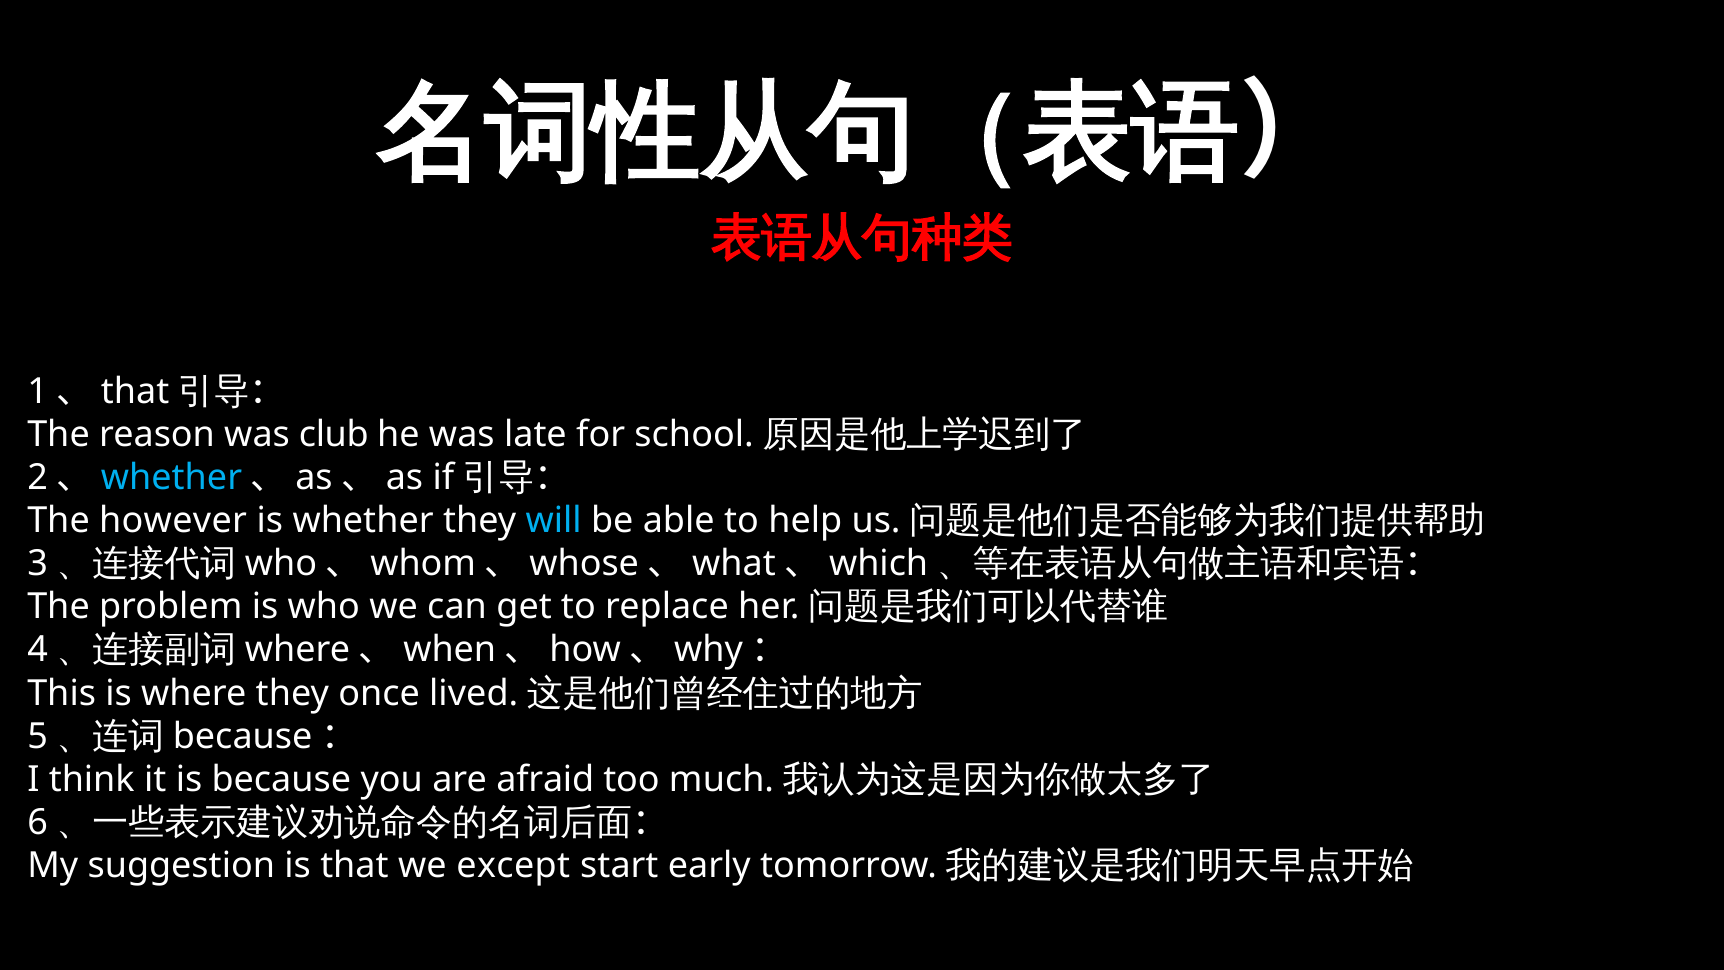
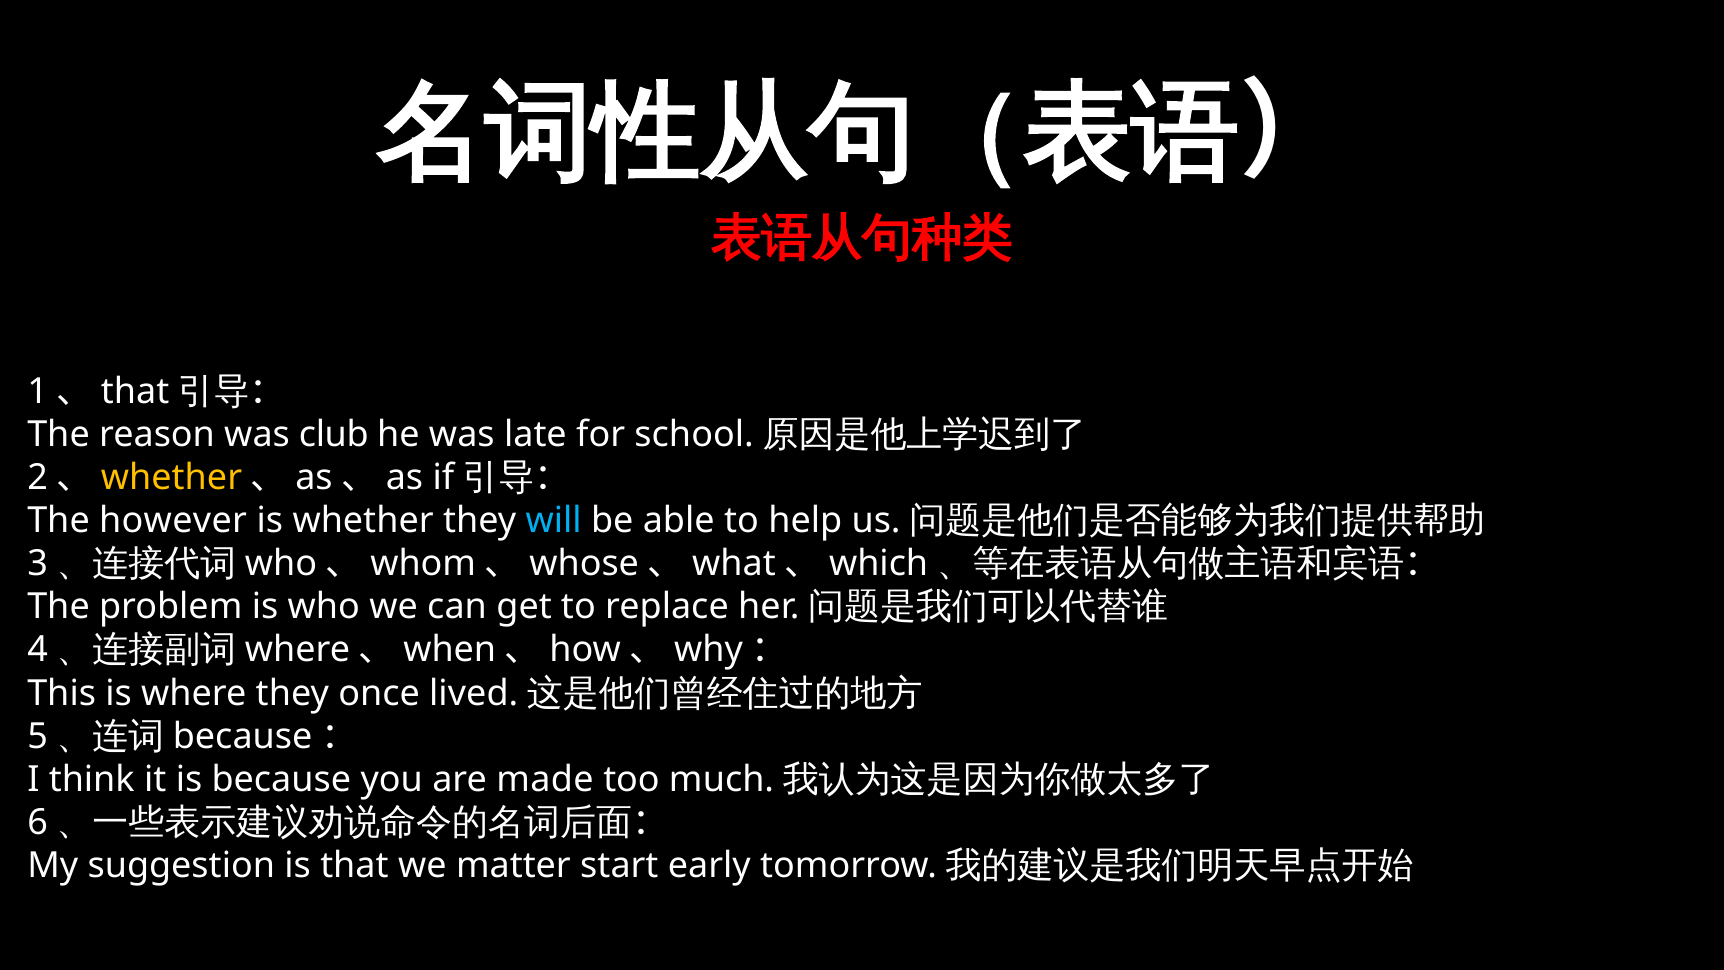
whether at (172, 477) colour: light blue -> yellow
afraid: afraid -> made
except: except -> matter
